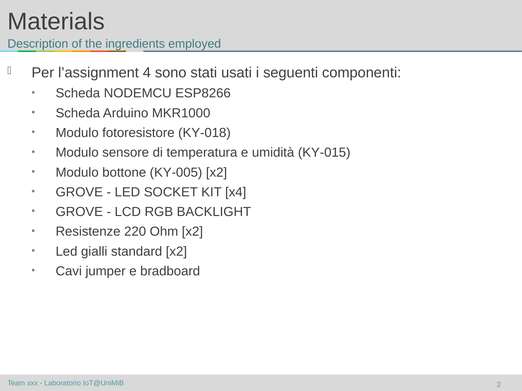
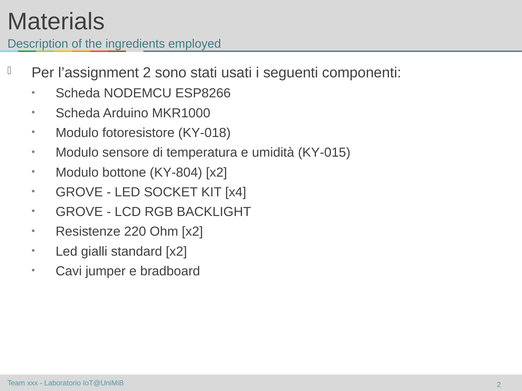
l’assignment 4: 4 -> 2
KY‑005: KY‑005 -> KY‑804
